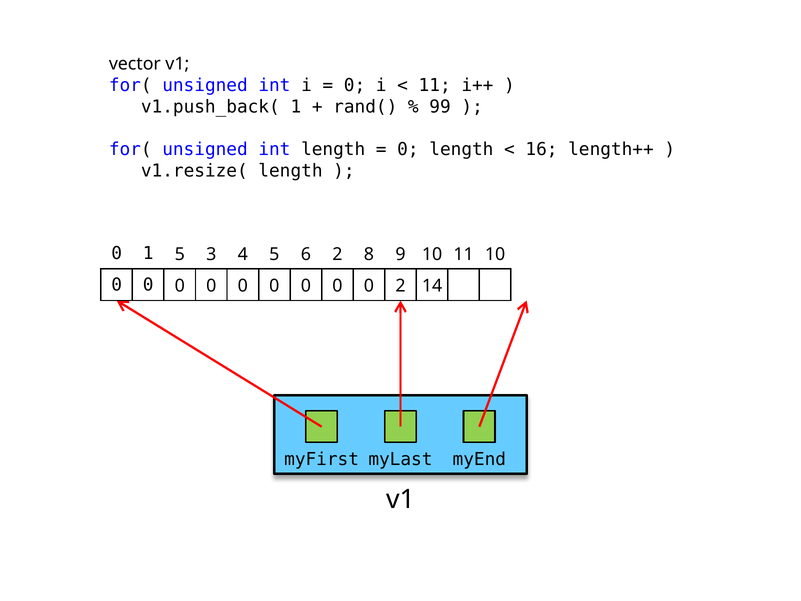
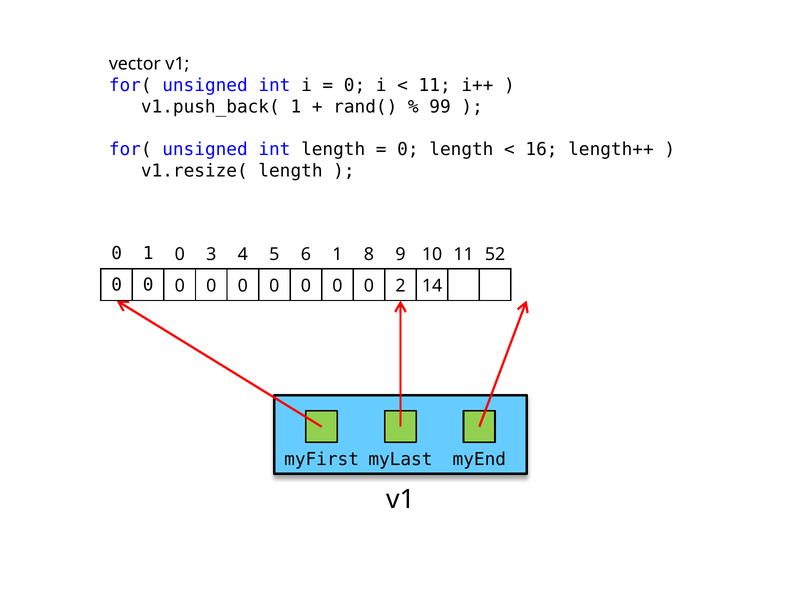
1 5: 5 -> 0
6 2: 2 -> 1
11 10: 10 -> 52
